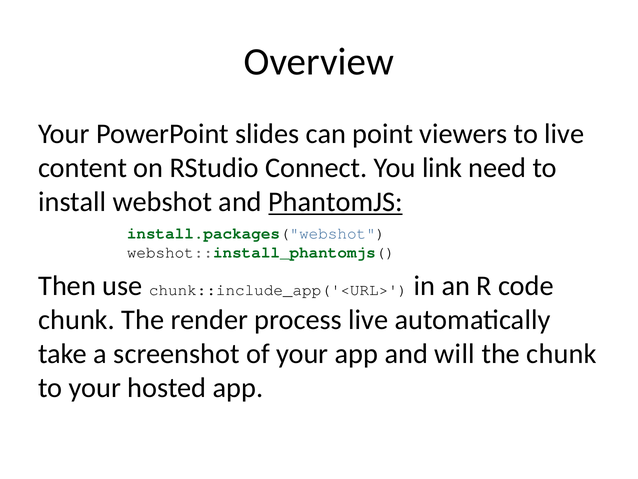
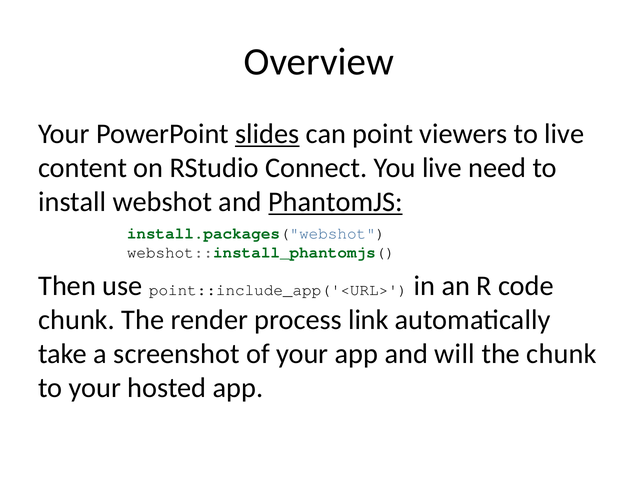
slides underline: none -> present
You link: link -> live
chunk::include_app('<URL>: chunk::include_app('<URL> -> point::include_app('<URL>
process live: live -> link
